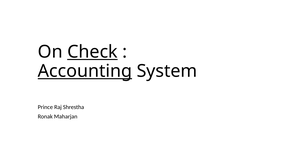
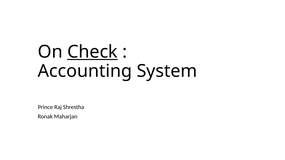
Accounting underline: present -> none
